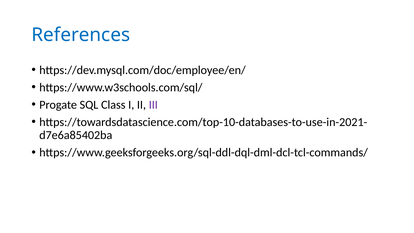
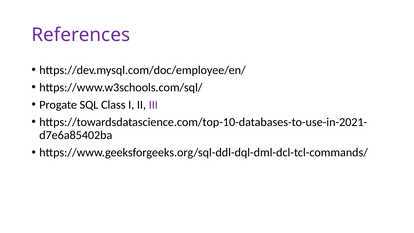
References colour: blue -> purple
